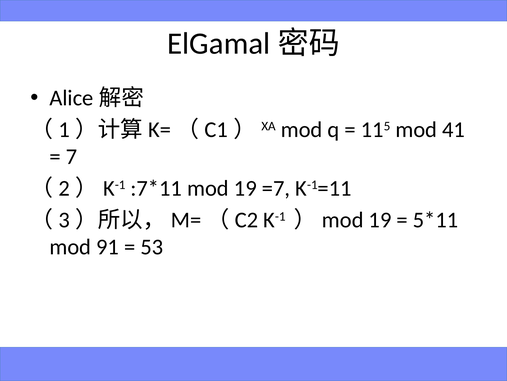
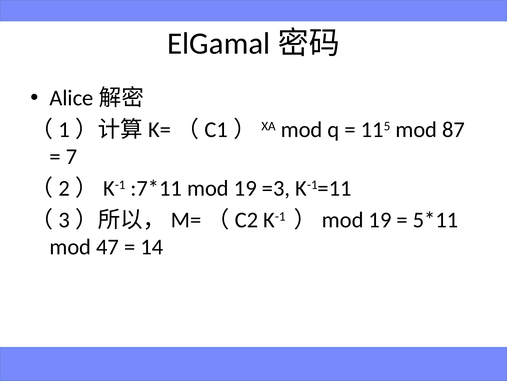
41: 41 -> 87
=7: =7 -> =3
91: 91 -> 47
53: 53 -> 14
